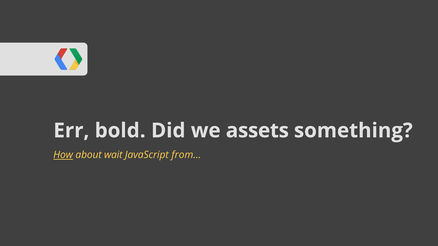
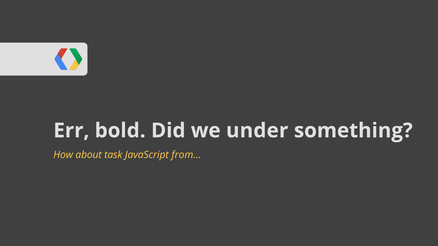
assets: assets -> under
How underline: present -> none
wait: wait -> task
